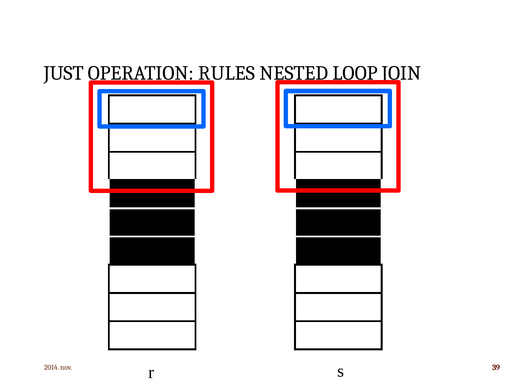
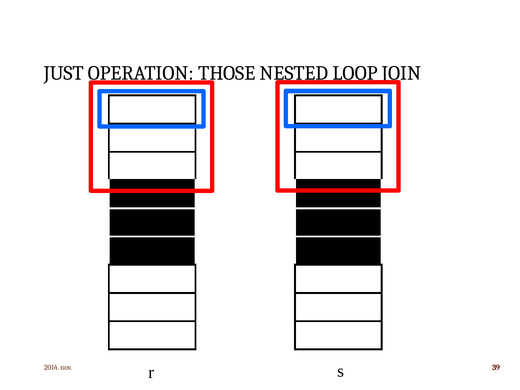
RULES: RULES -> THOSE
